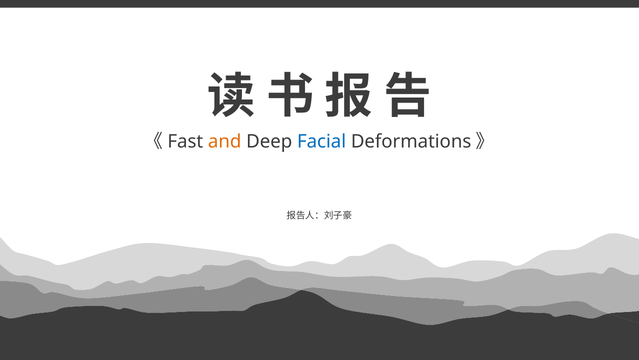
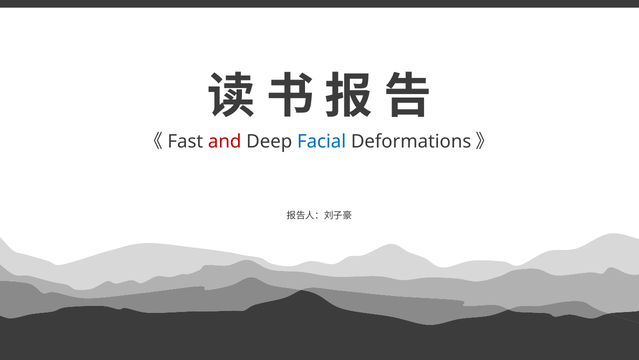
and colour: orange -> red
